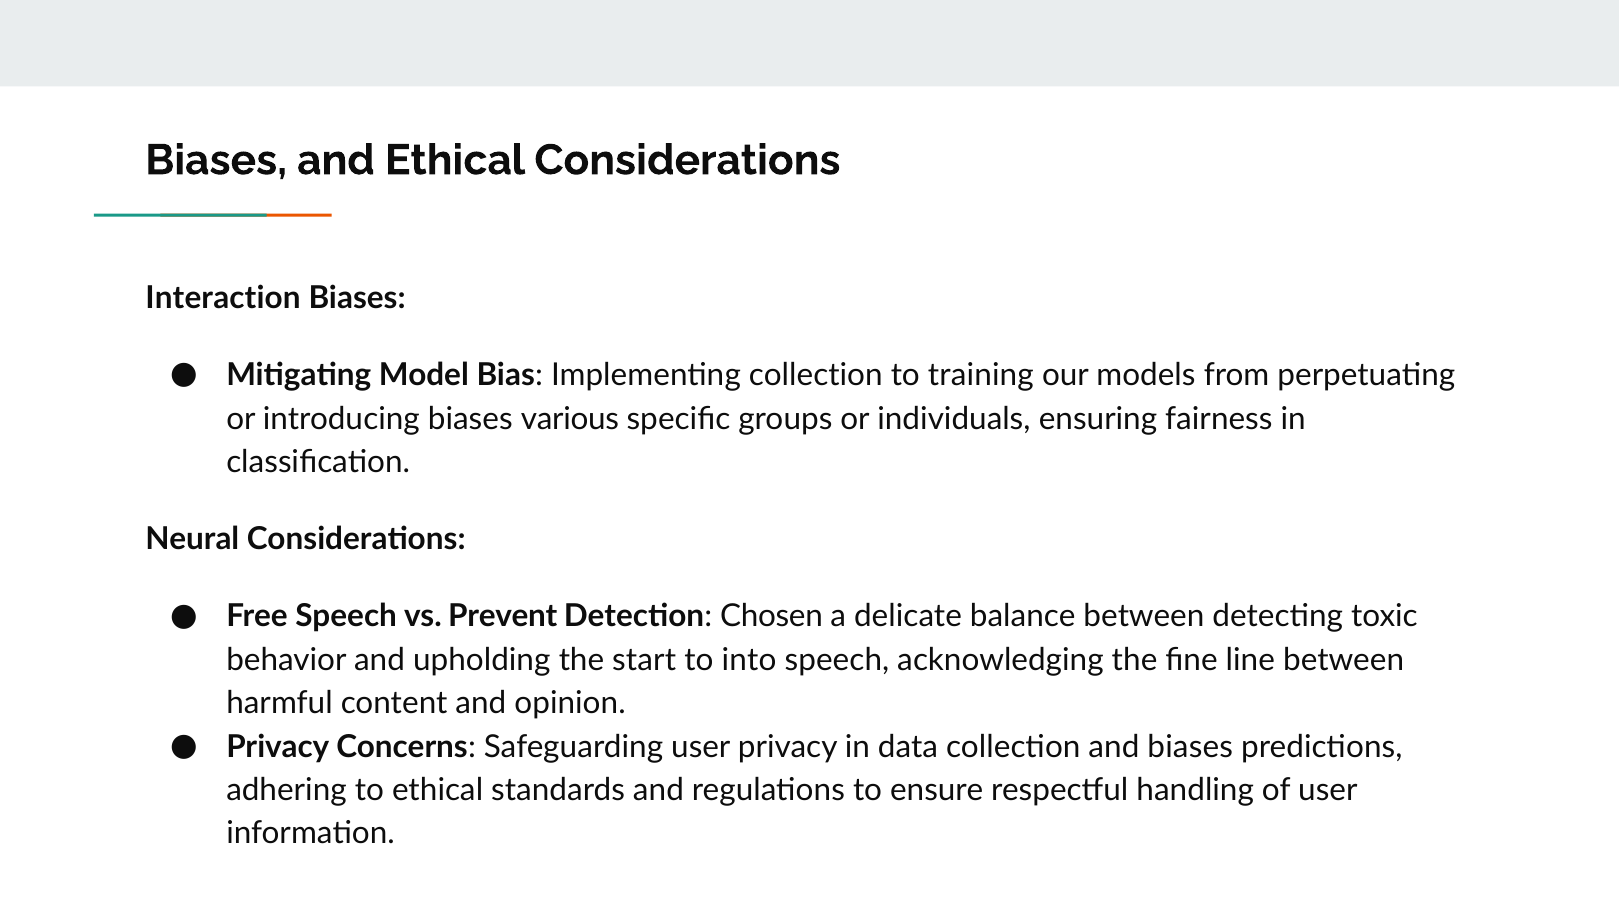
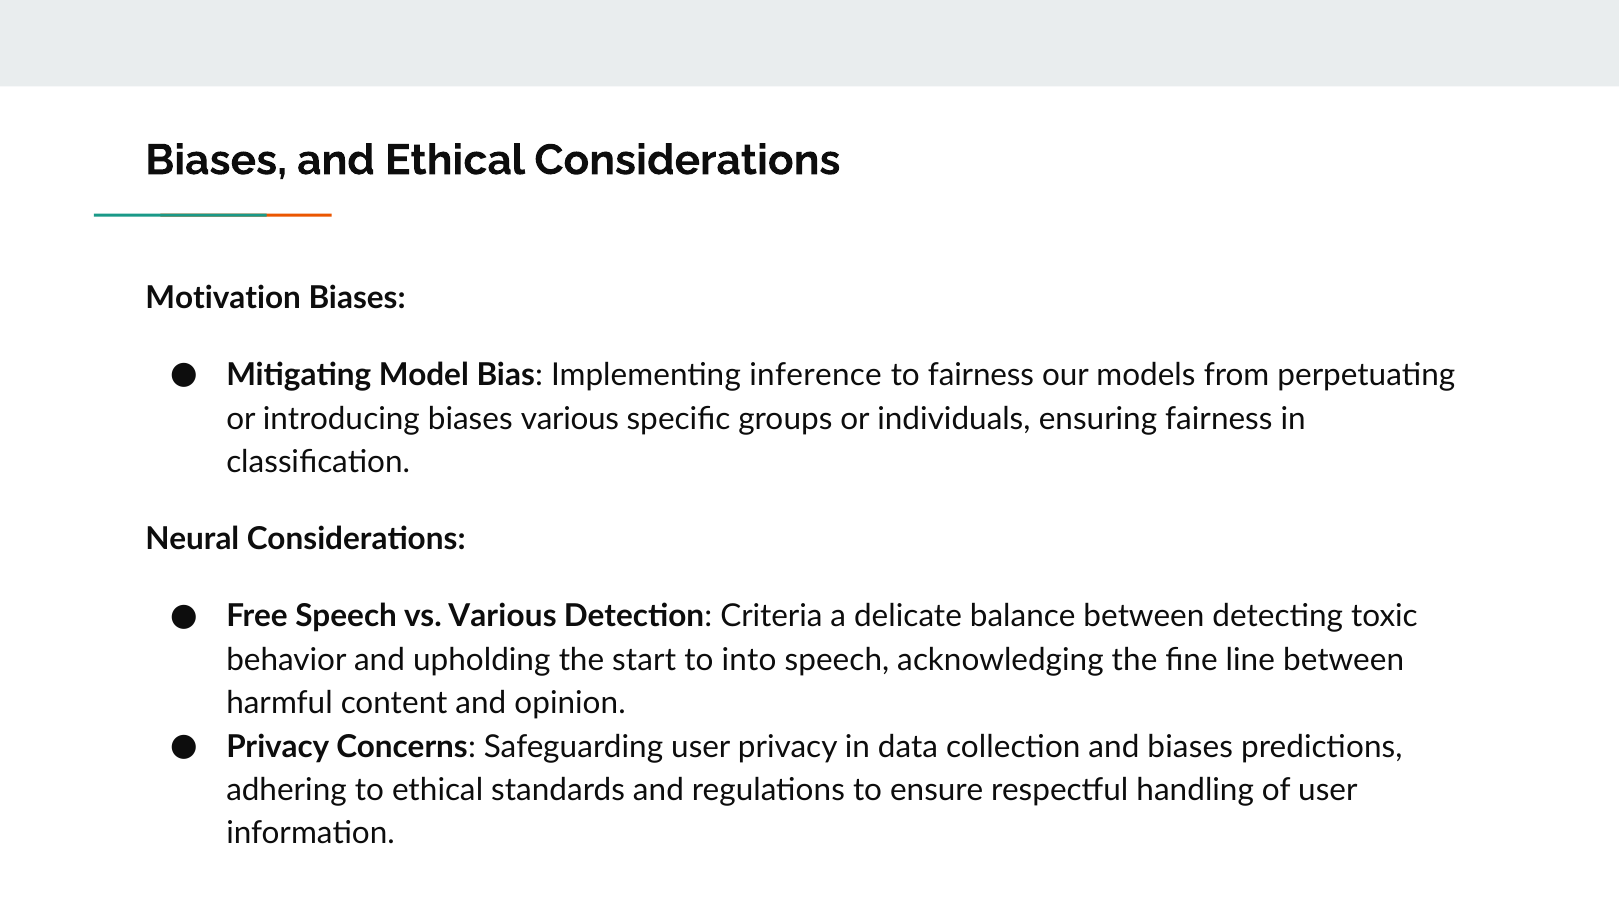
Interaction: Interaction -> Motivation
Implementing collection: collection -> inference
to training: training -> fairness
vs Prevent: Prevent -> Various
Chosen: Chosen -> Criteria
